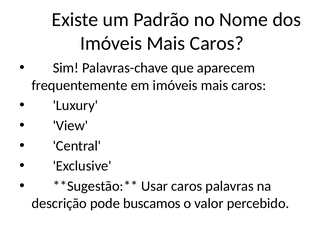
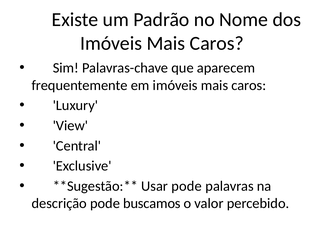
Usar caros: caros -> pode
